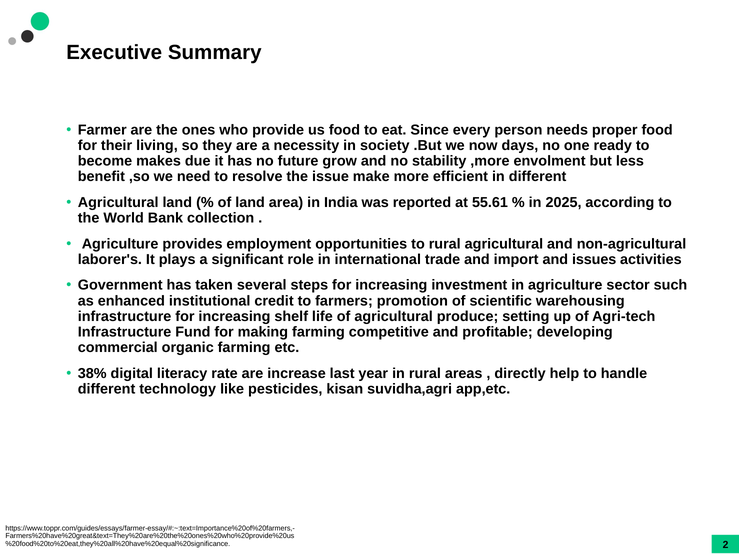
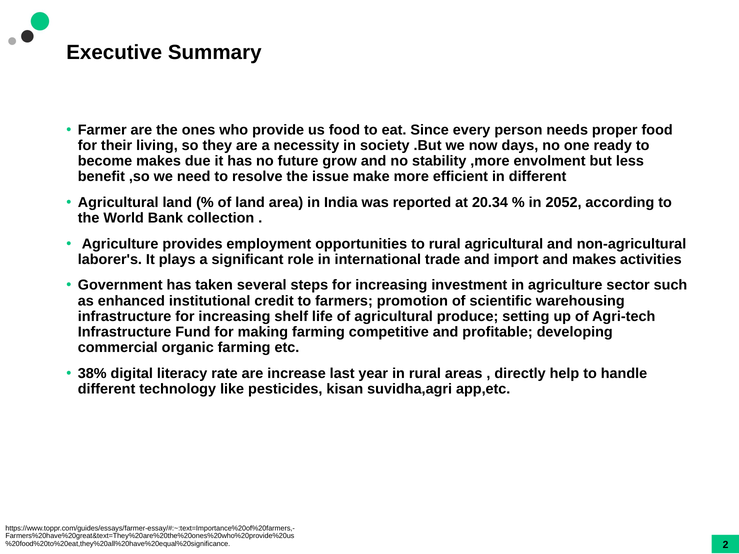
55.61: 55.61 -> 20.34
2025: 2025 -> 2052
and issues: issues -> makes
